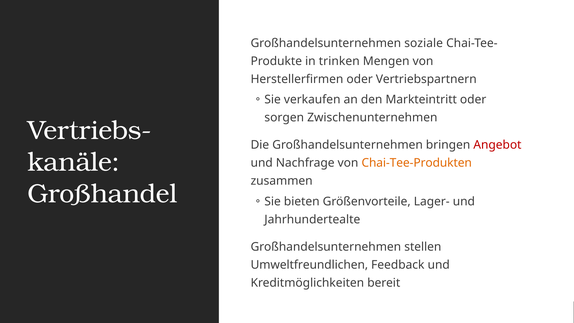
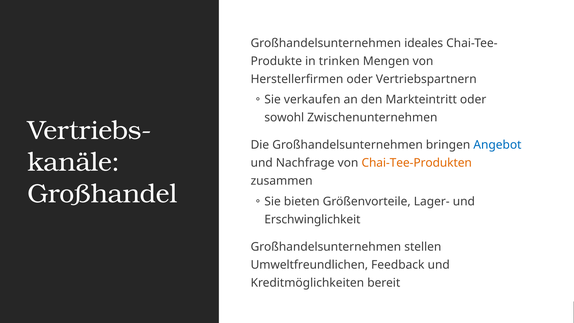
soziale: soziale -> ideales
sorgen: sorgen -> sowohl
Angebot colour: red -> blue
Jahrhundertealte: Jahrhundertealte -> Erschwinglichkeit
